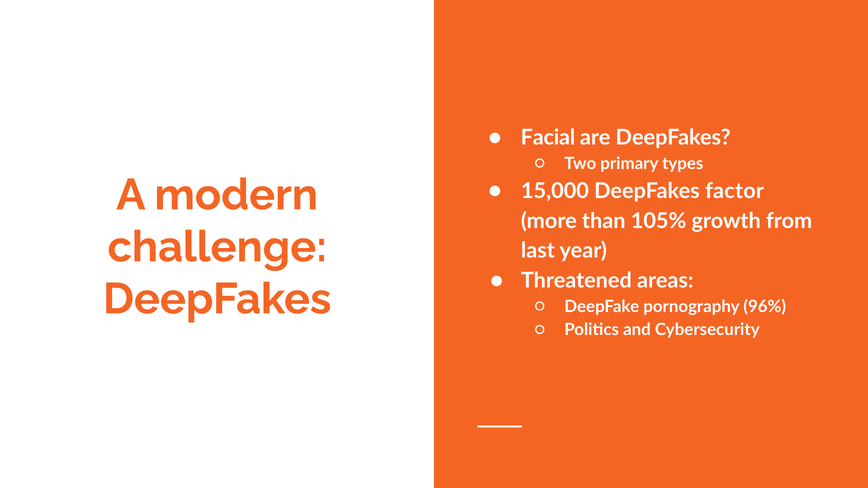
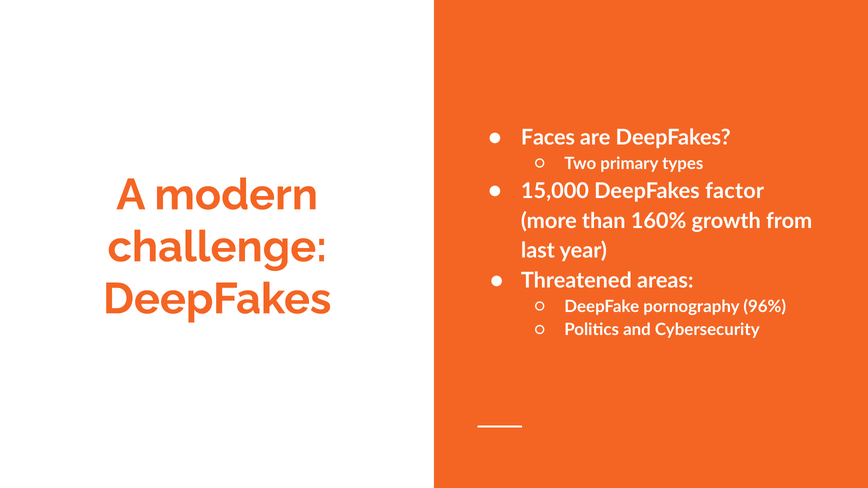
Facial: Facial -> Faces
105%: 105% -> 160%
